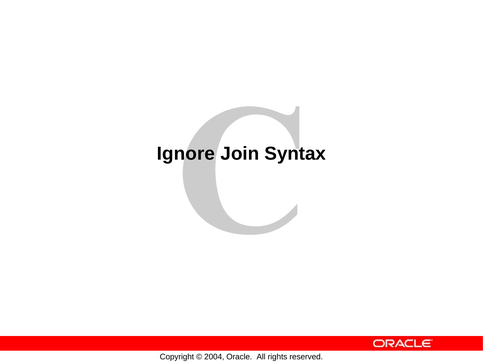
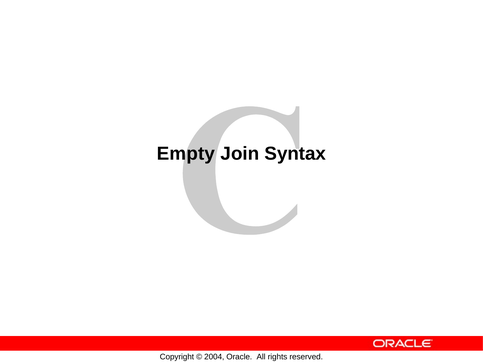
Ignore: Ignore -> Empty
